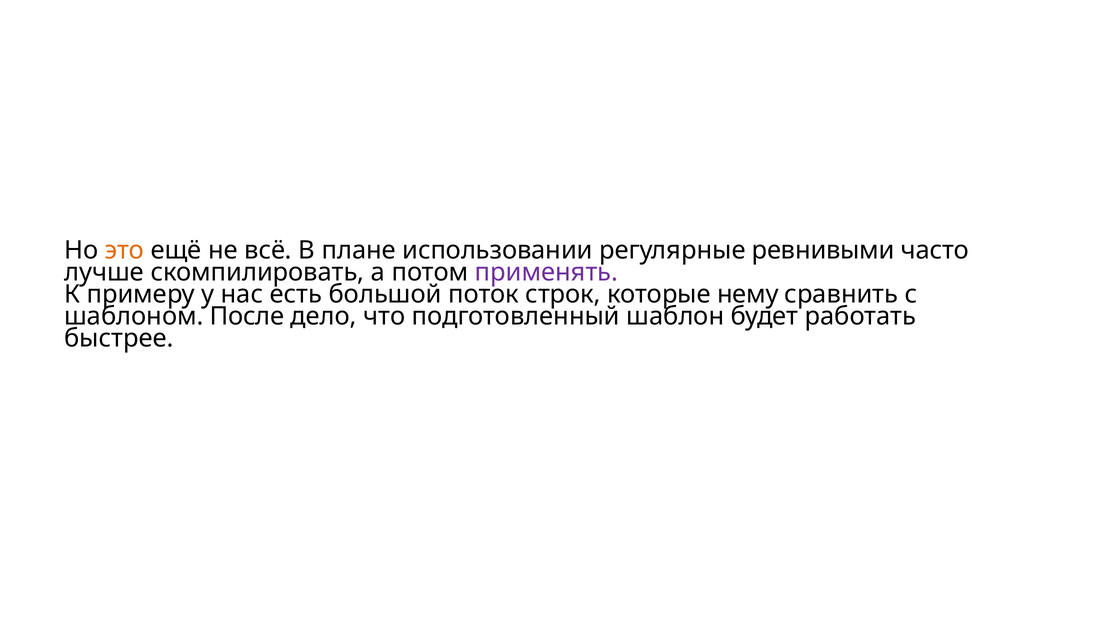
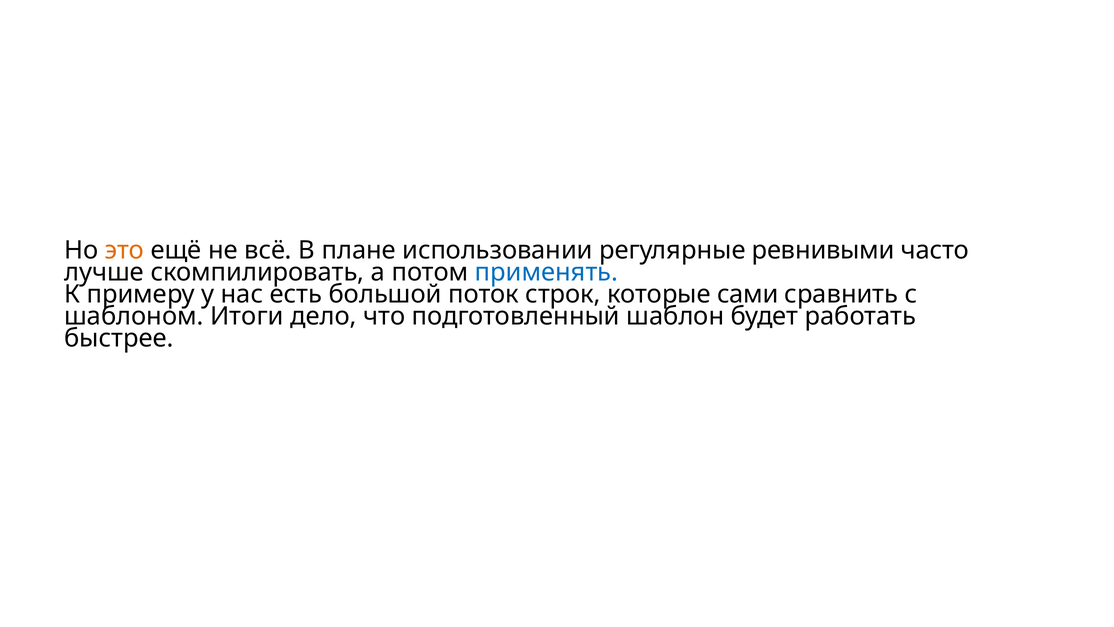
применять colour: purple -> blue
нему: нему -> сами
После: После -> Итоги
